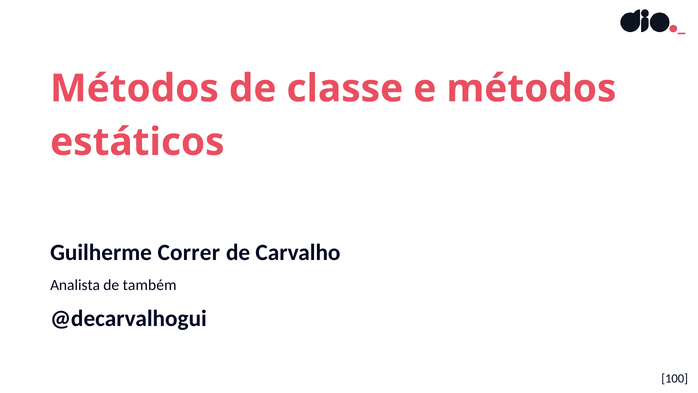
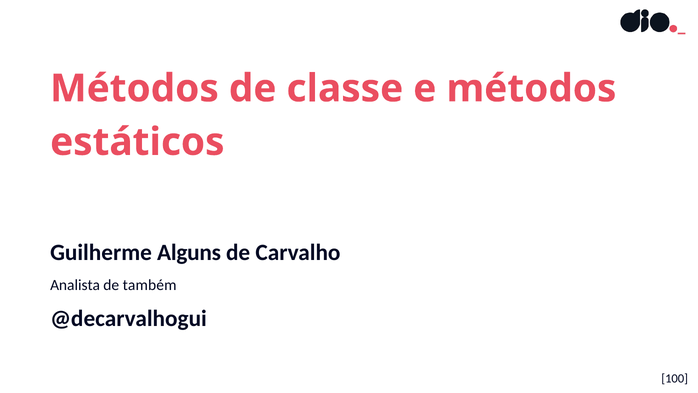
Correr: Correr -> Alguns
